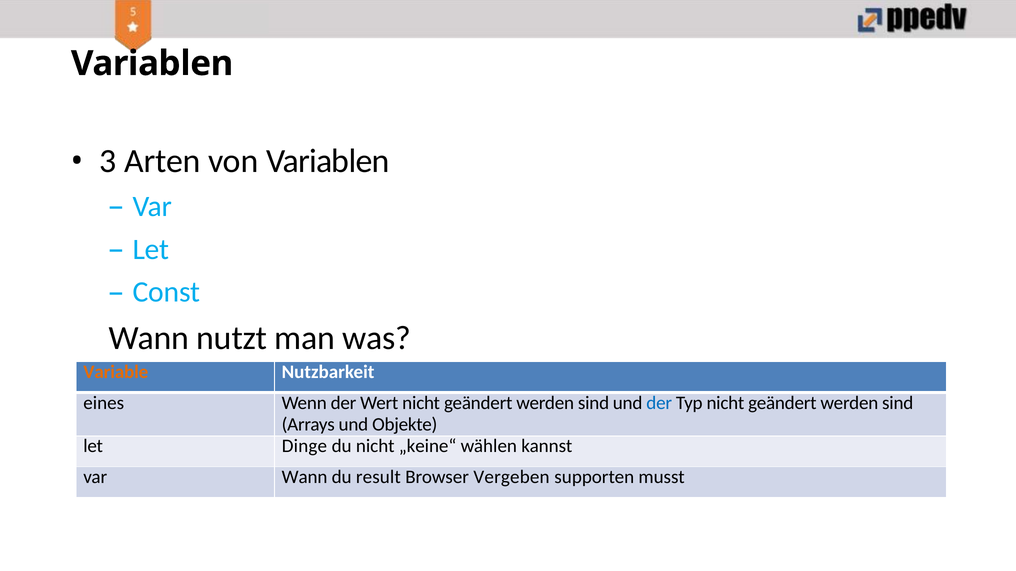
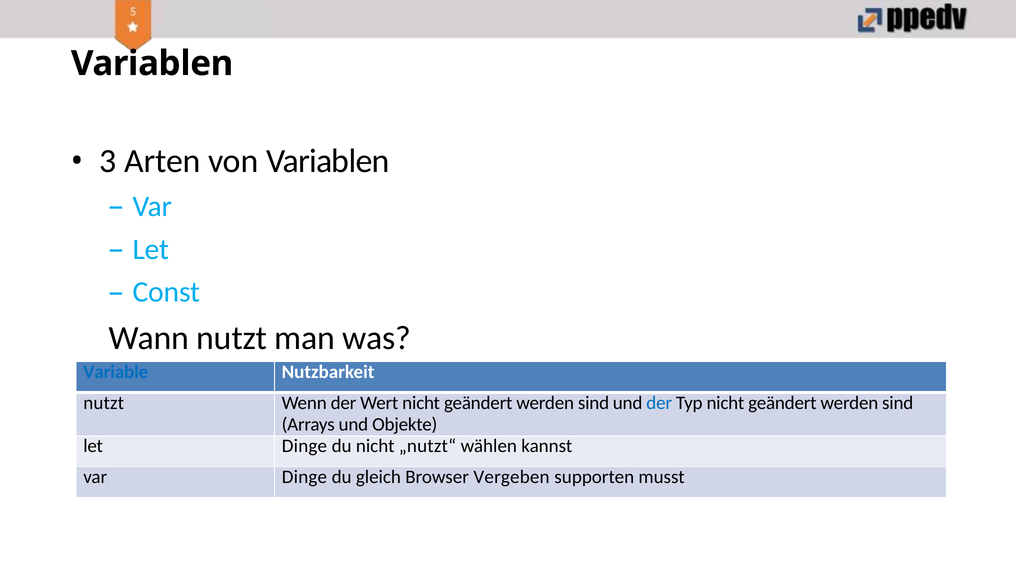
Variable colour: orange -> blue
eines at (104, 403): eines -> nutzt
„keine“: „keine“ -> „nutzt“
var Wann: Wann -> Dinge
result: result -> gleich
